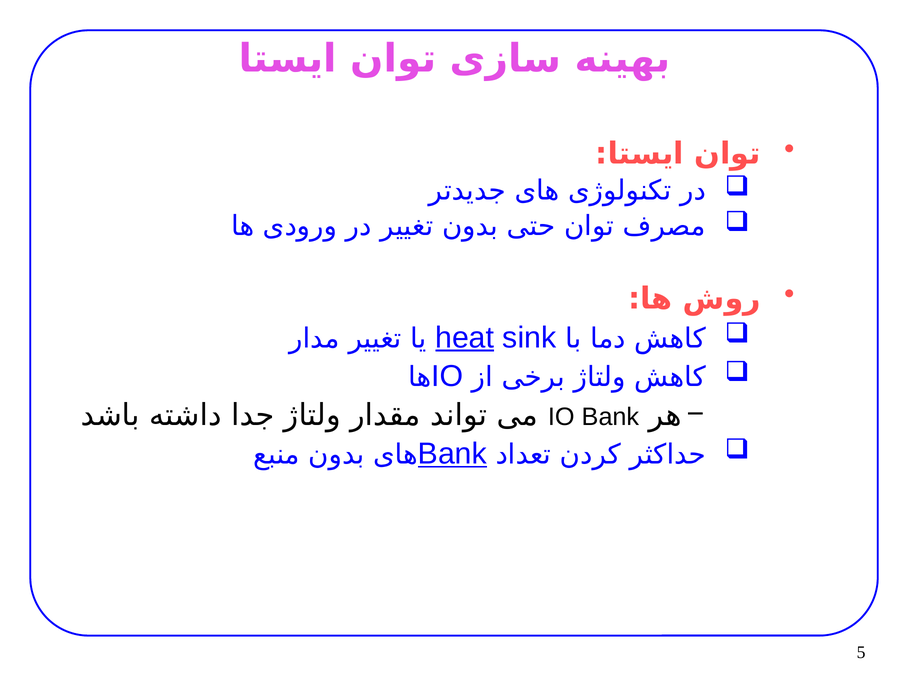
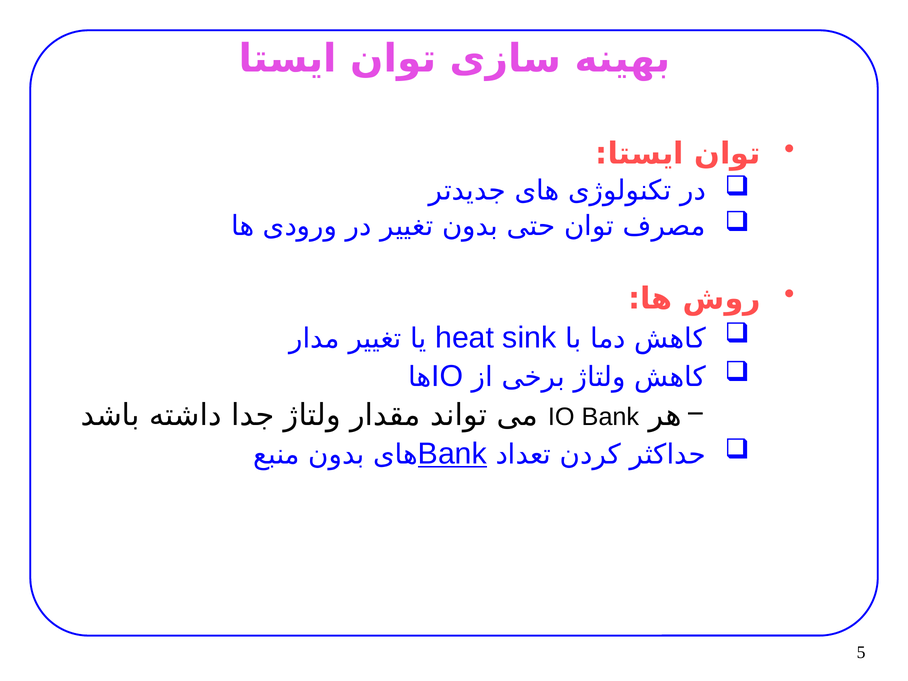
heat underline: present -> none
